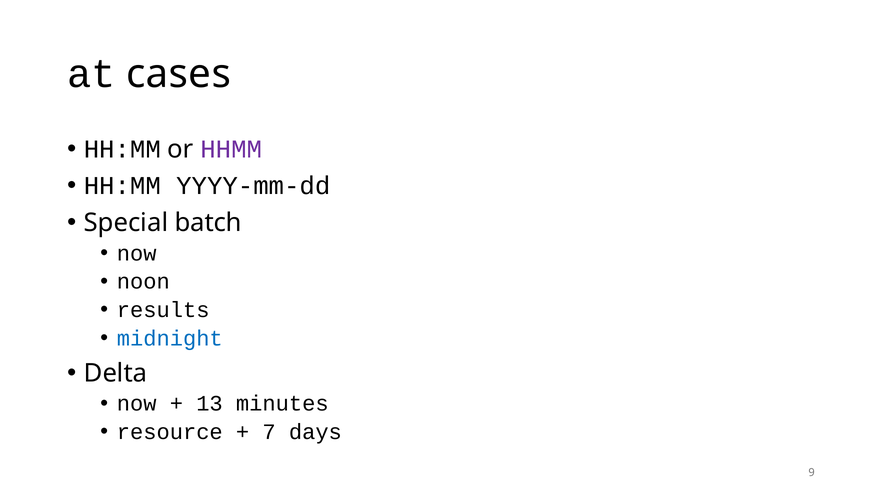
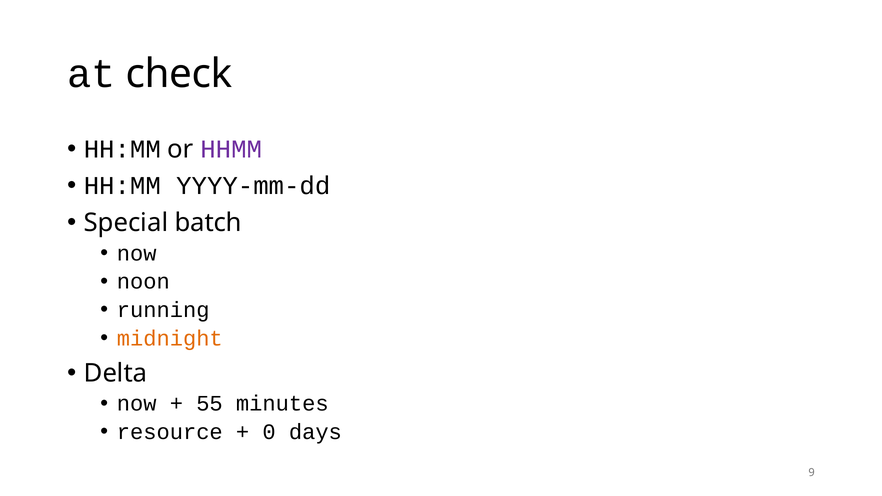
cases: cases -> check
results: results -> running
midnight colour: blue -> orange
13: 13 -> 55
7: 7 -> 0
